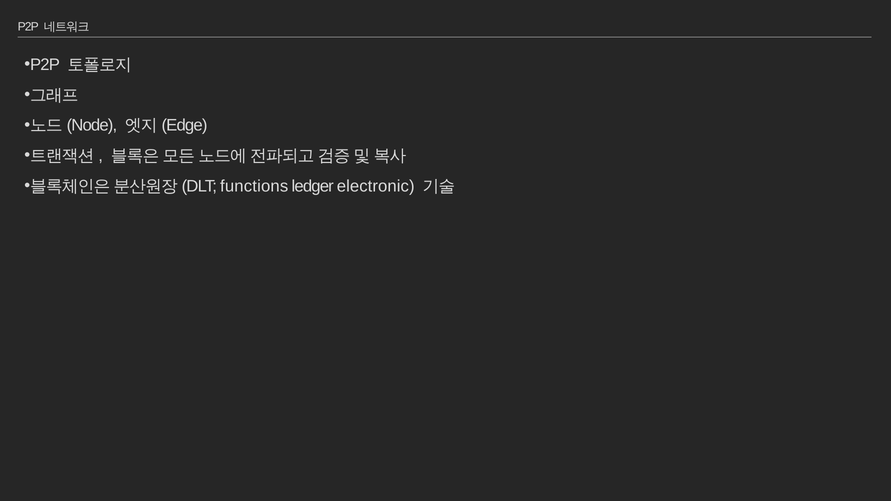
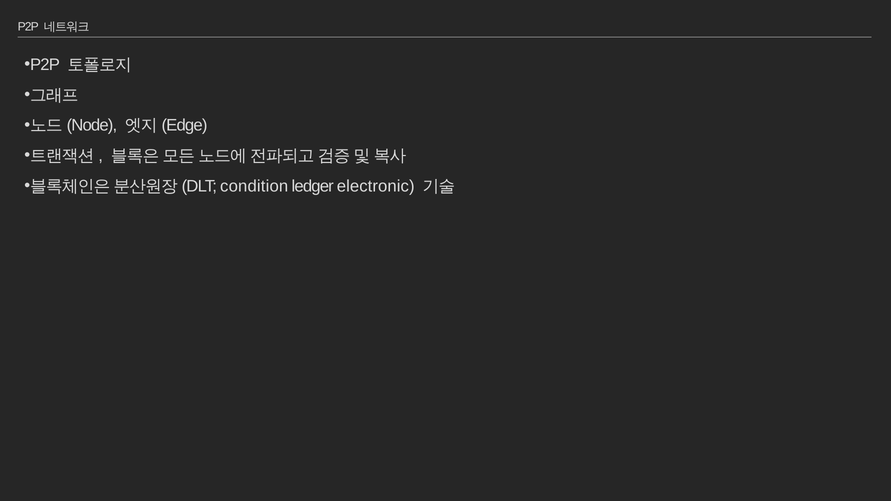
functions: functions -> condition
